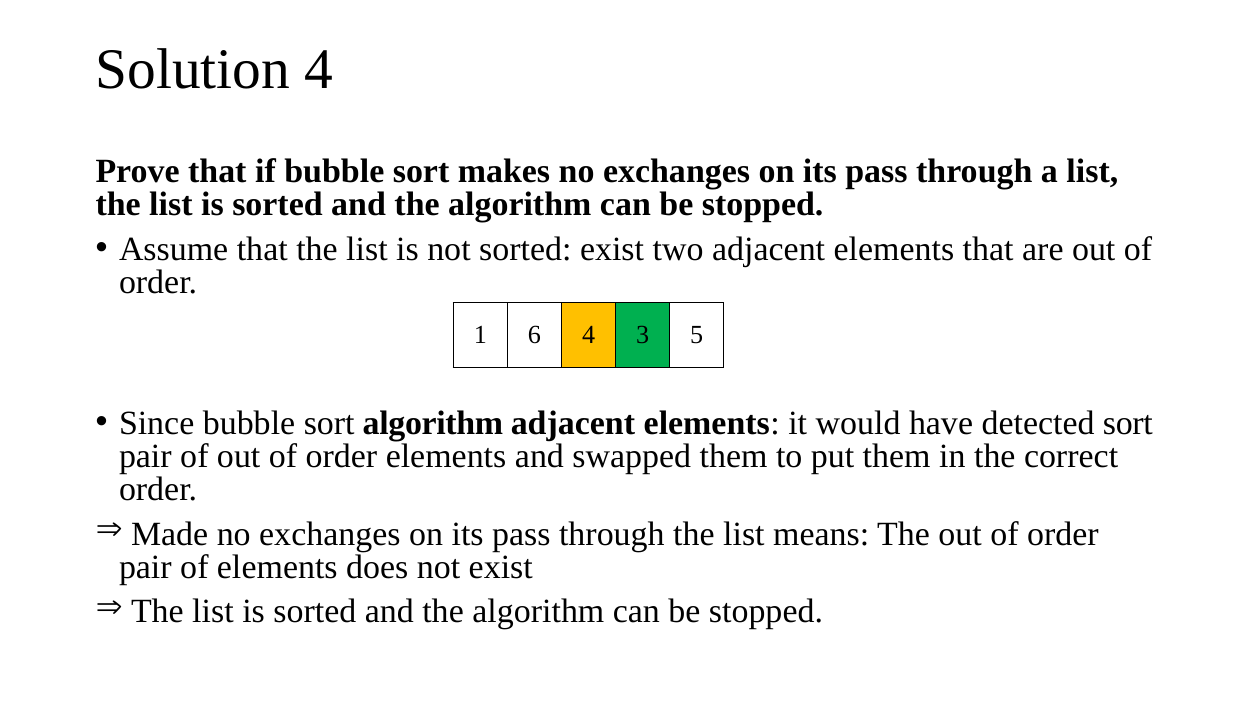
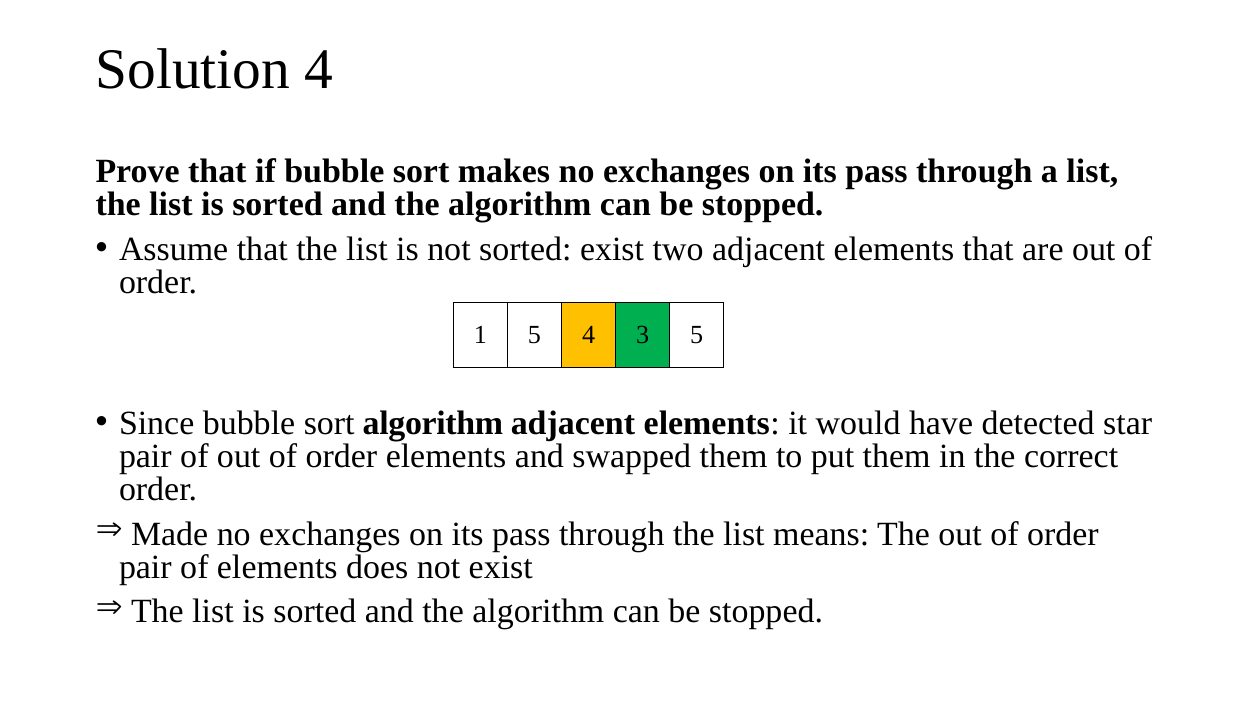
1 6: 6 -> 5
detected sort: sort -> star
